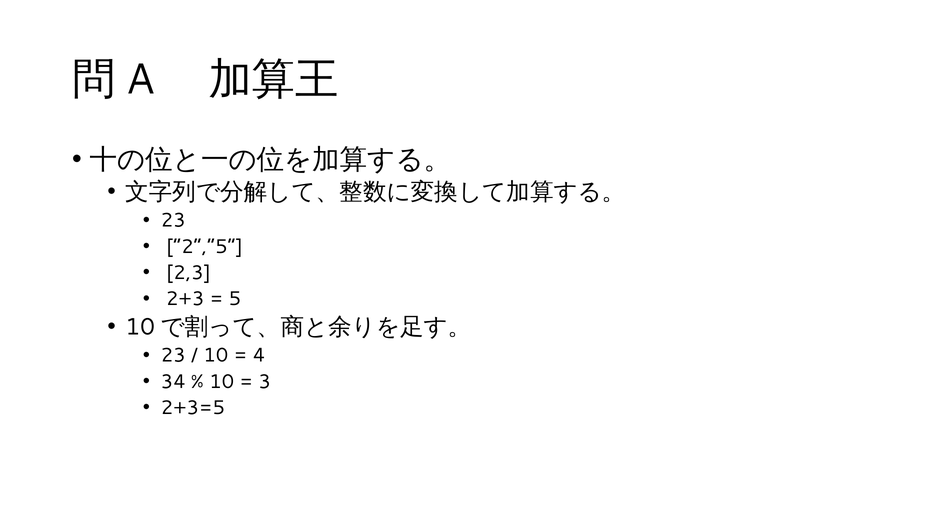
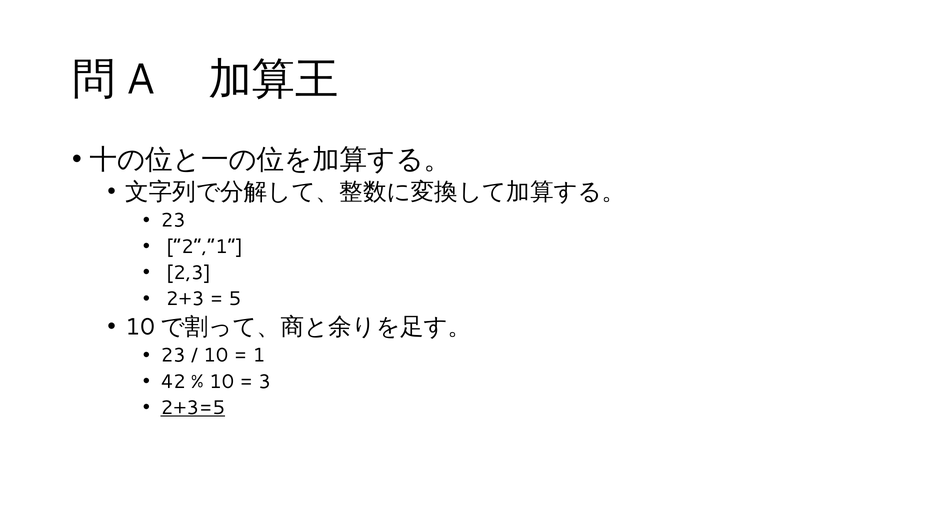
2”,“5: 2”,“5 -> 2”,“1
4: 4 -> 1
34: 34 -> 42
2+3=5 underline: none -> present
